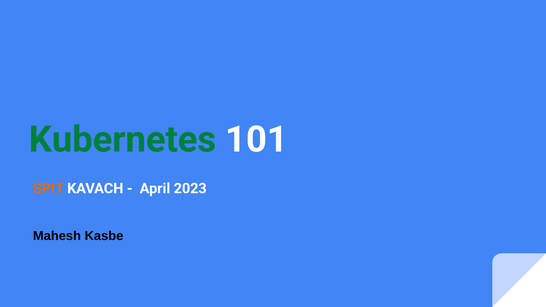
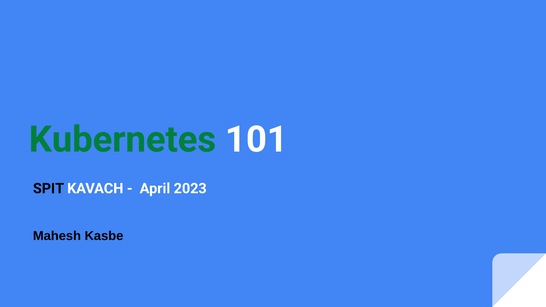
SPIT colour: orange -> black
